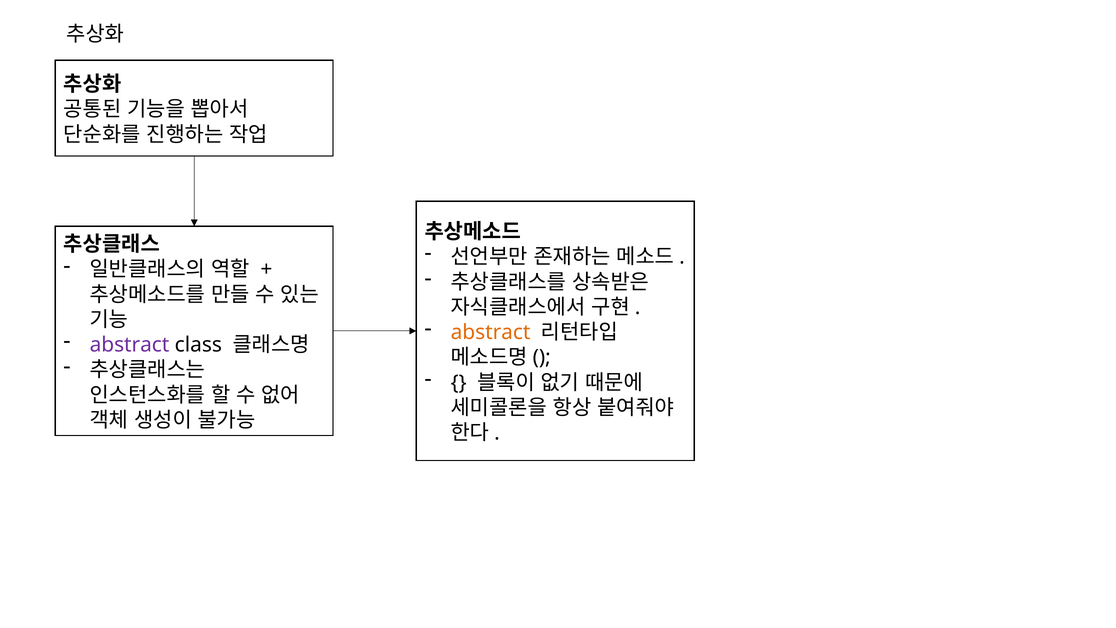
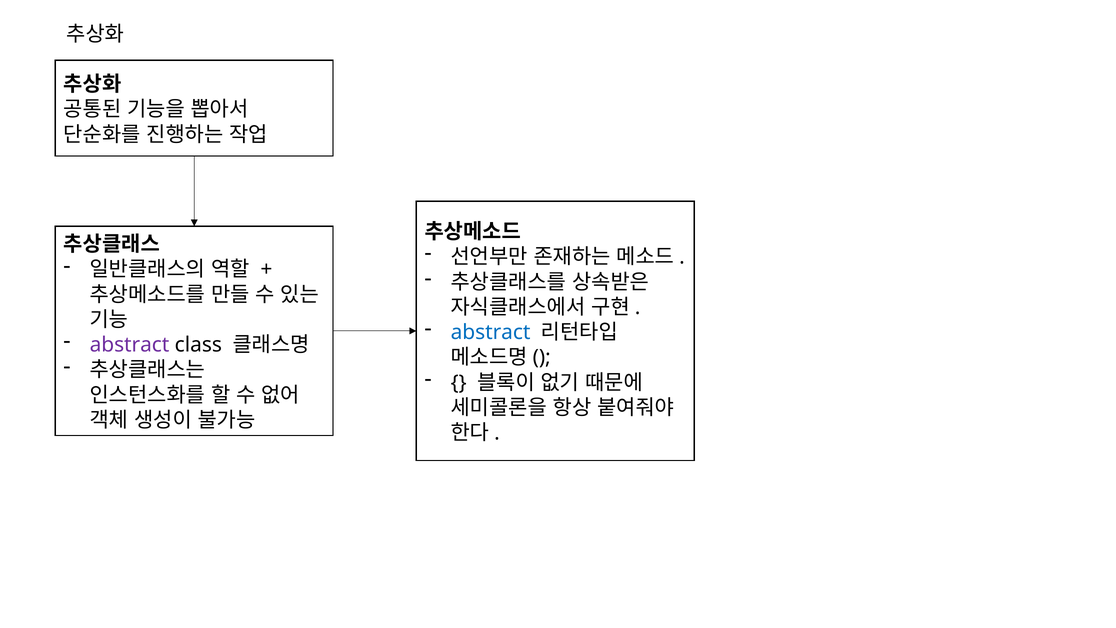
abstract at (491, 332) colour: orange -> blue
